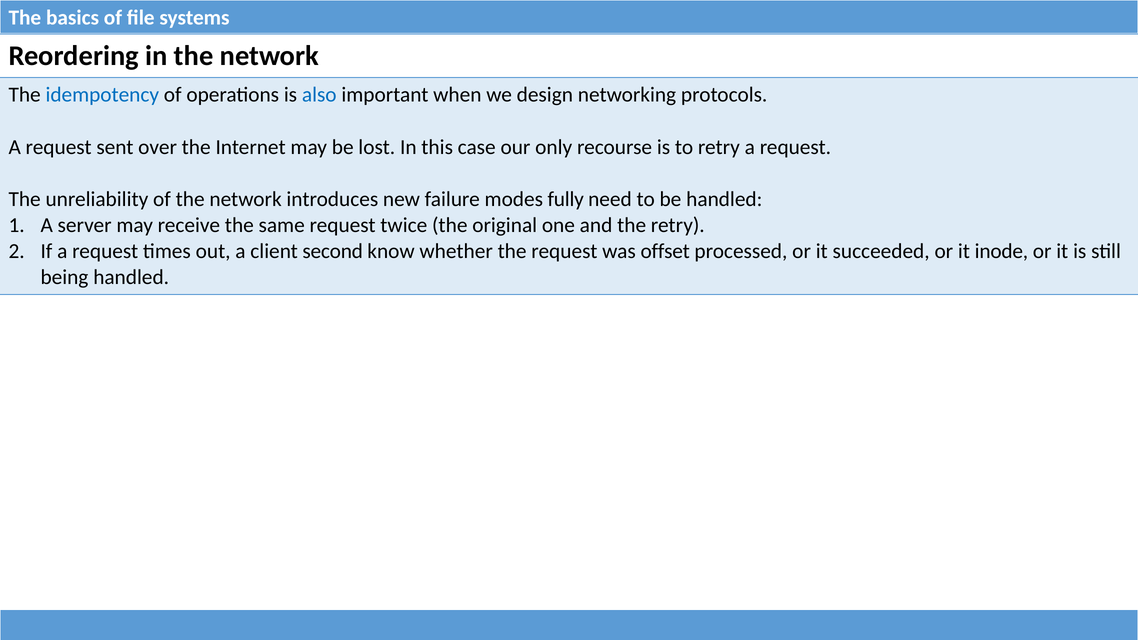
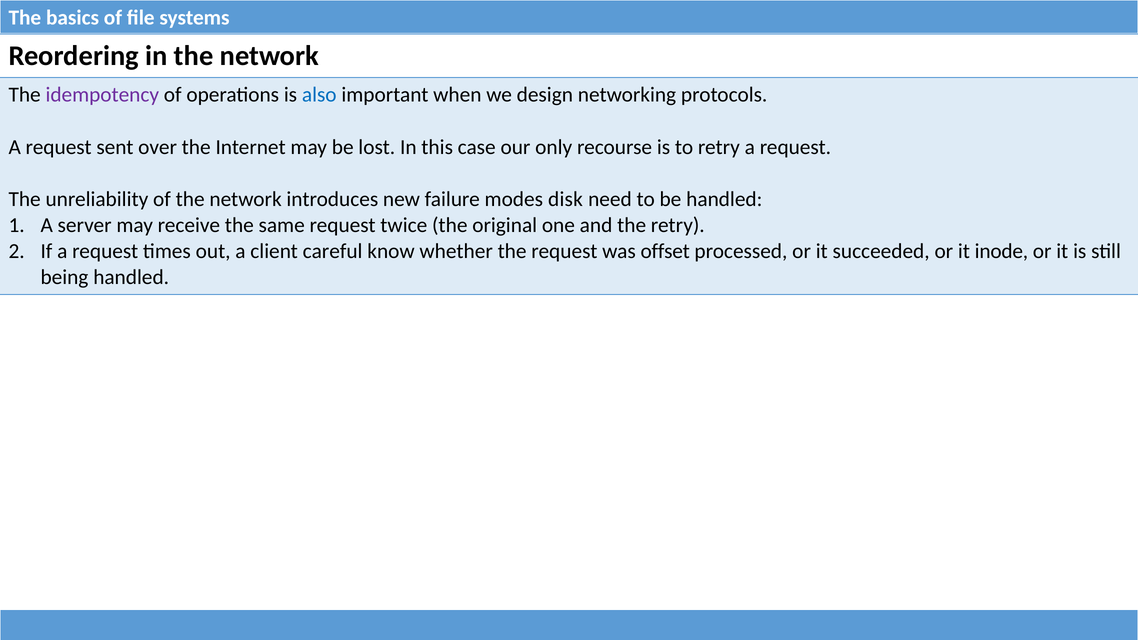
idempotency colour: blue -> purple
fully: fully -> disk
second: second -> careful
